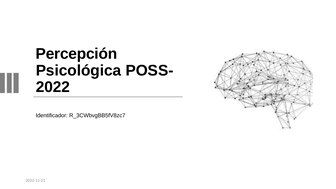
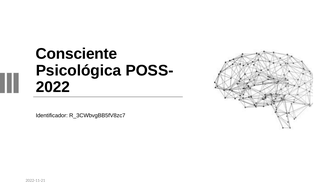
Percepción: Percepción -> Consciente
